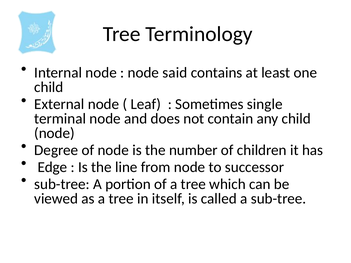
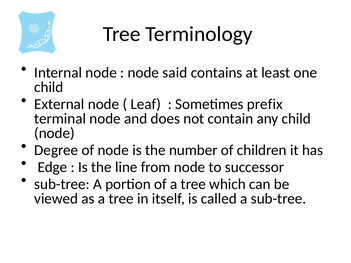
single: single -> prefix
